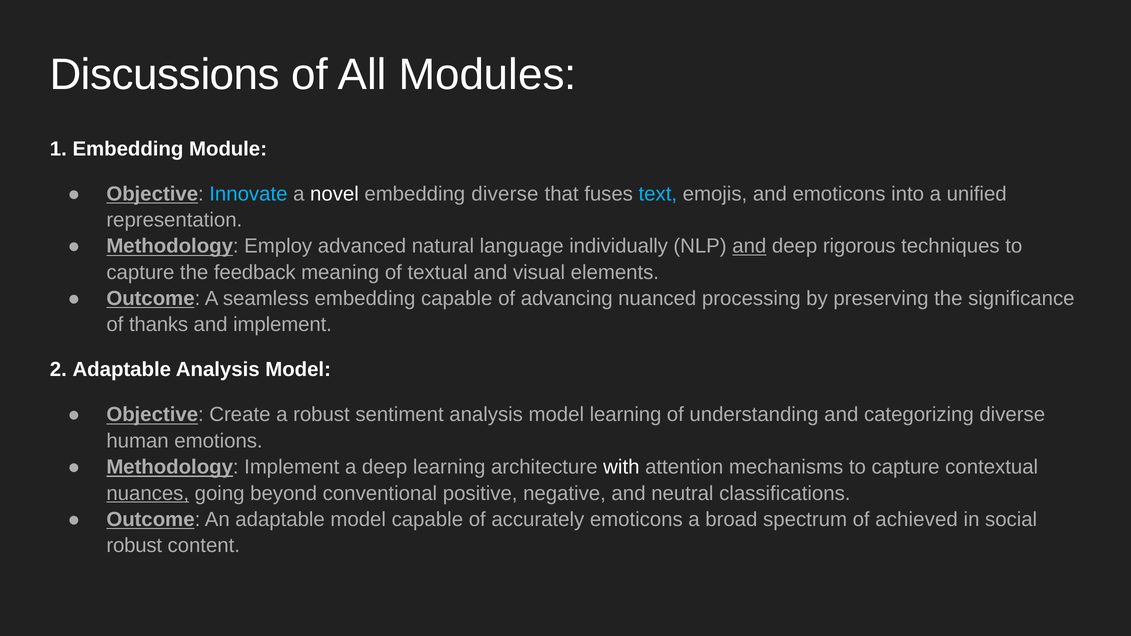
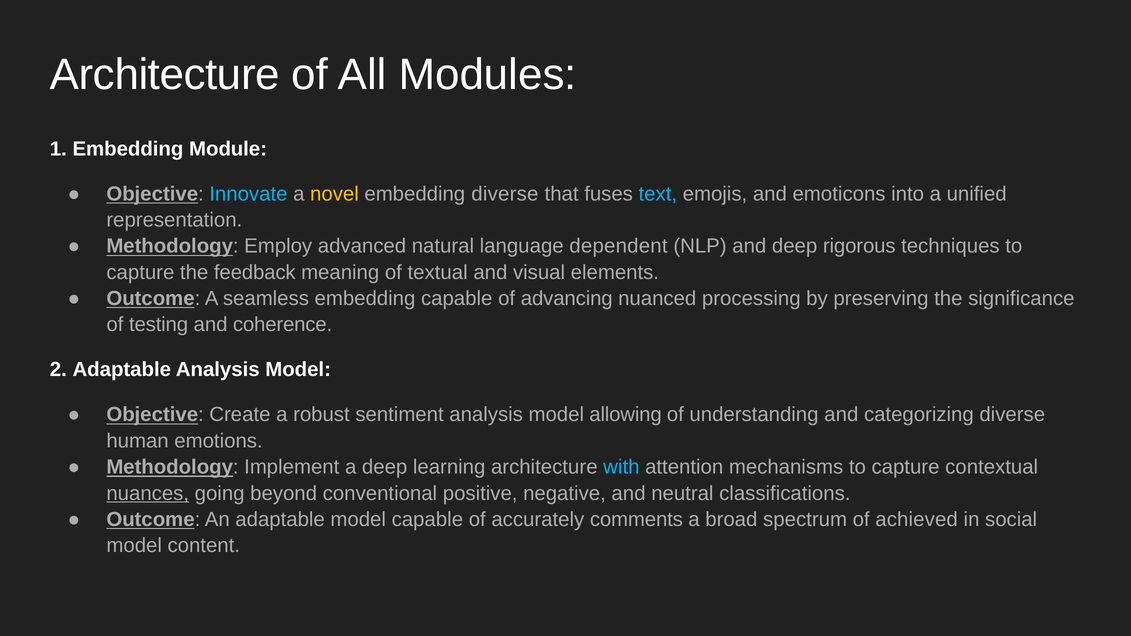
Discussions at (165, 75): Discussions -> Architecture
novel colour: white -> yellow
individually: individually -> dependent
and at (749, 246) underline: present -> none
thanks: thanks -> testing
and implement: implement -> coherence
model learning: learning -> allowing
with colour: white -> light blue
accurately emoticons: emoticons -> comments
robust at (134, 546): robust -> model
